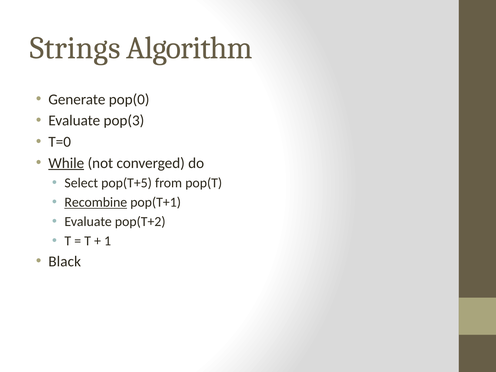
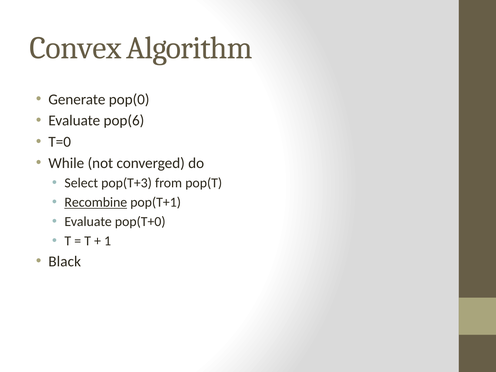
Strings: Strings -> Convex
pop(3: pop(3 -> pop(6
While underline: present -> none
pop(T+5: pop(T+5 -> pop(T+3
pop(T+2: pop(T+2 -> pop(T+0
